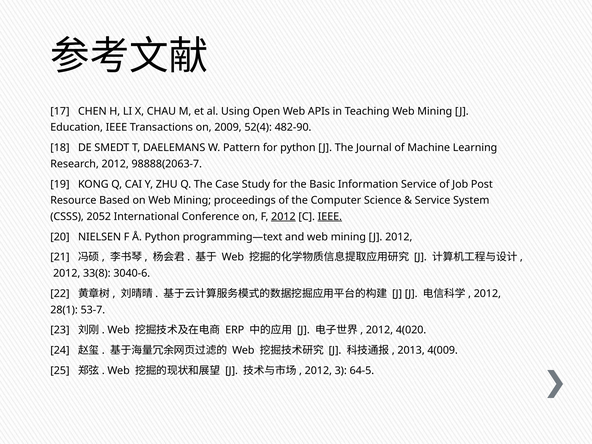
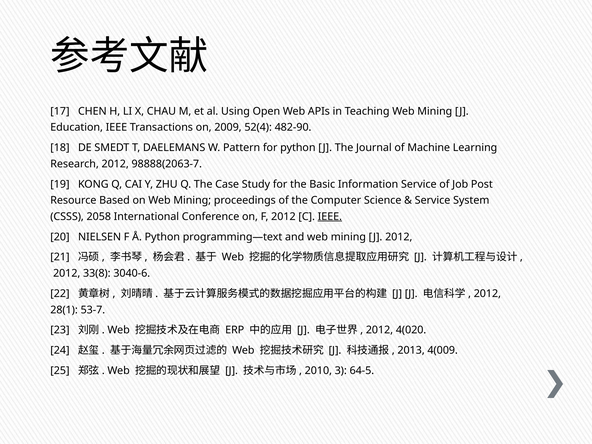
2052: 2052 -> 2058
2012 at (283, 216) underline: present -> none
2012 at (318, 371): 2012 -> 2010
